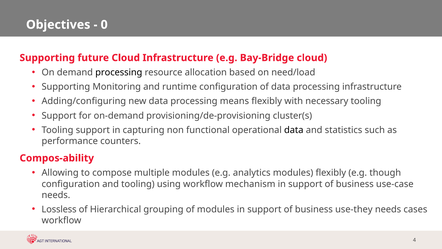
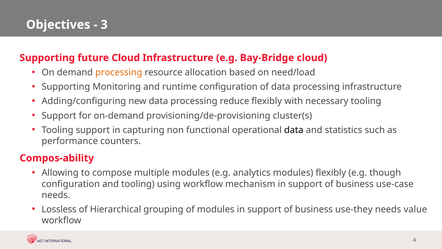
0: 0 -> 3
processing at (119, 72) colour: black -> orange
means: means -> reduce
cases: cases -> value
